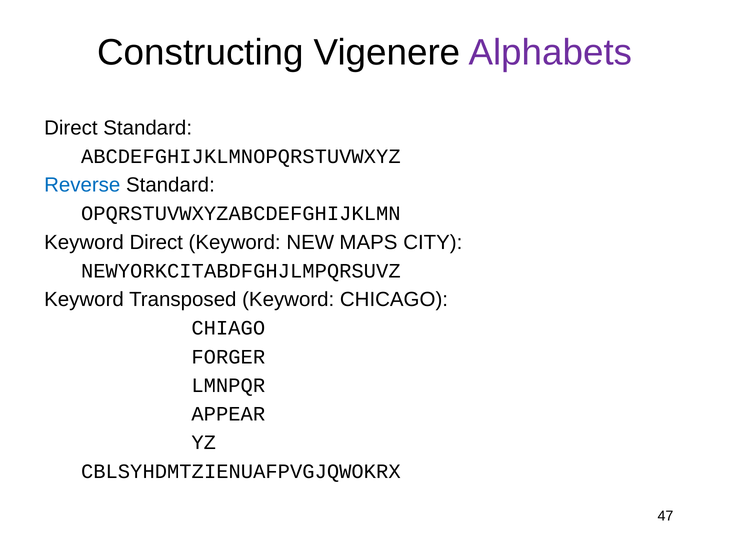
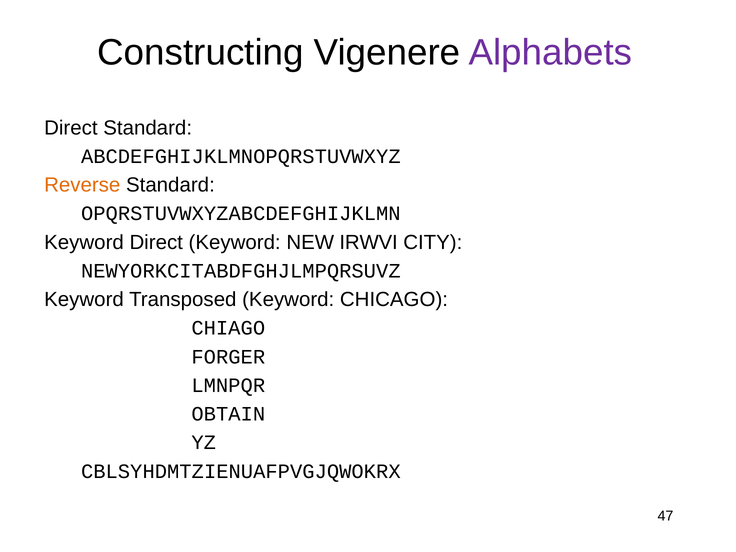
Reverse colour: blue -> orange
MAPS: MAPS -> IRWVI
APPEAR: APPEAR -> OBTAIN
